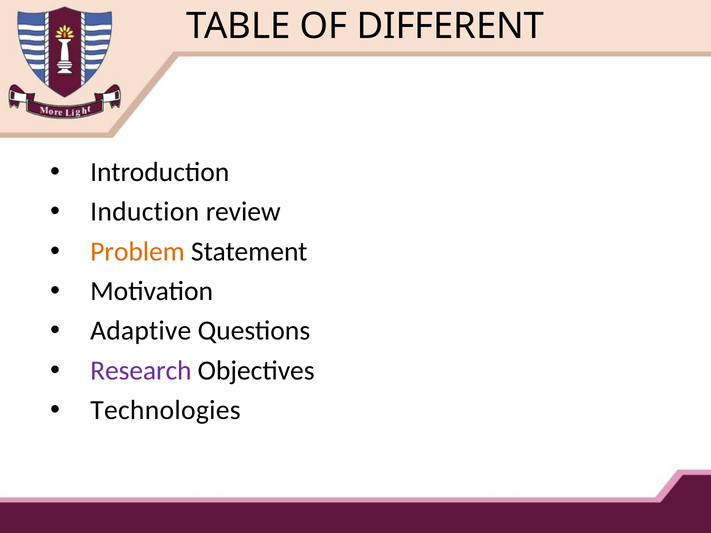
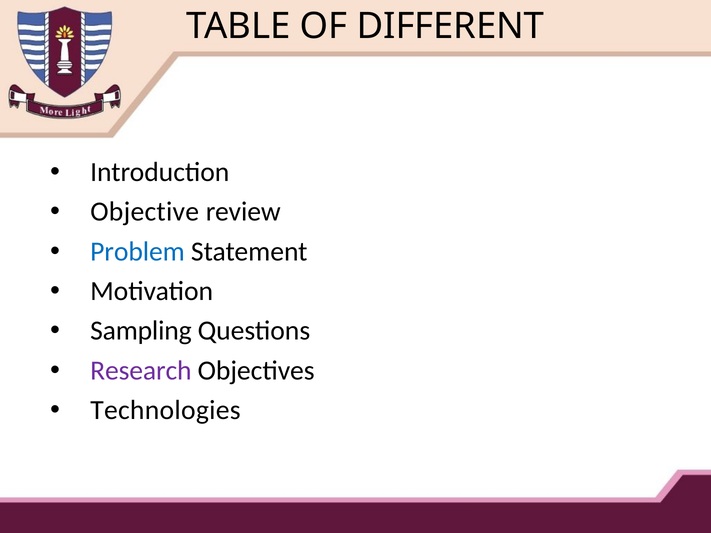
Induction: Induction -> Objective
Problem colour: orange -> blue
Adaptive: Adaptive -> Sampling
